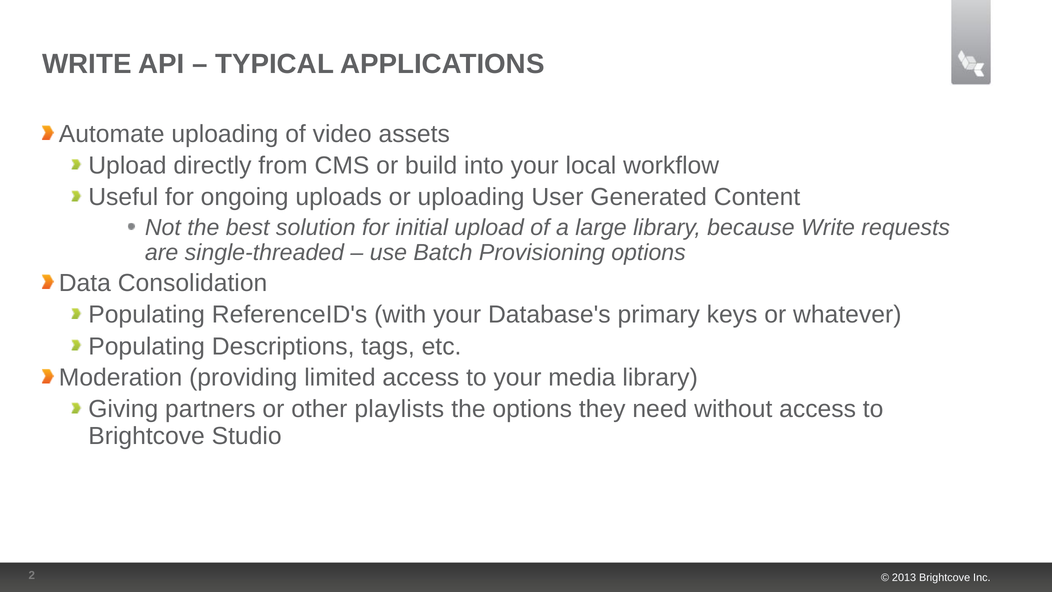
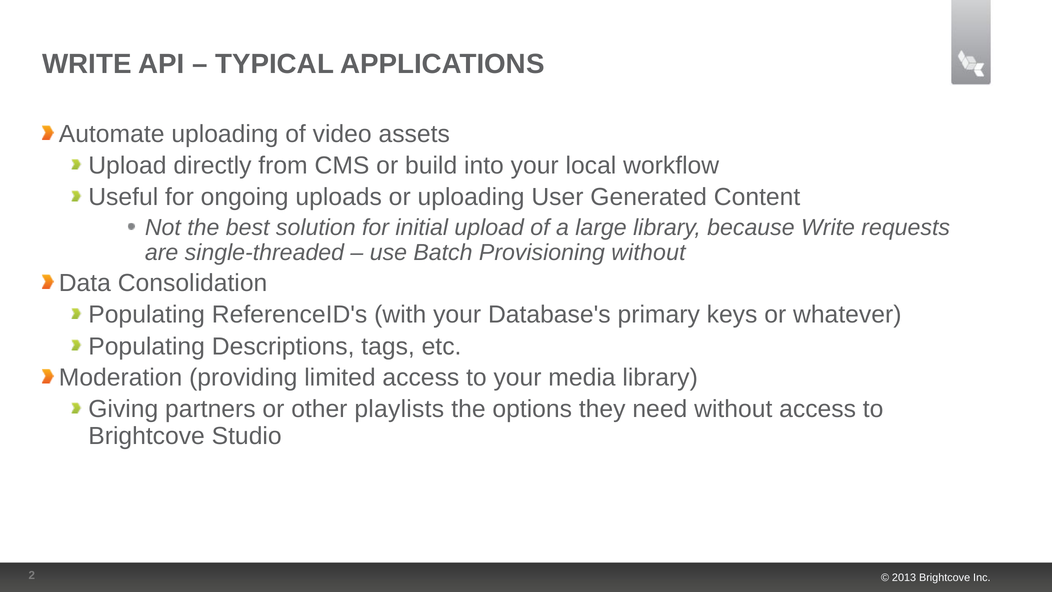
Provisioning options: options -> without
